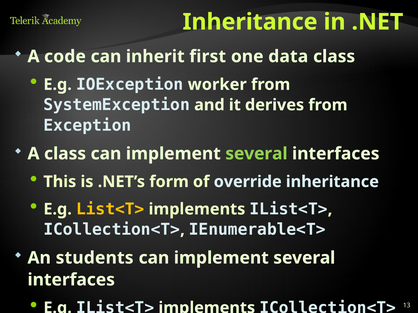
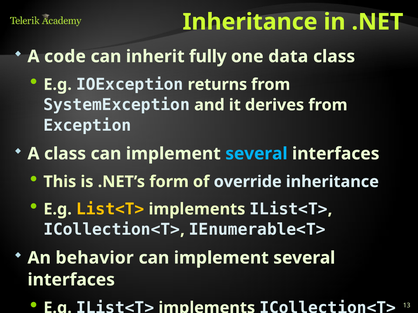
first: first -> fully
worker: worker -> returns
several at (256, 154) colour: light green -> light blue
students: students -> behavior
